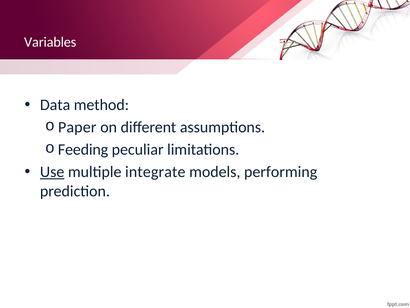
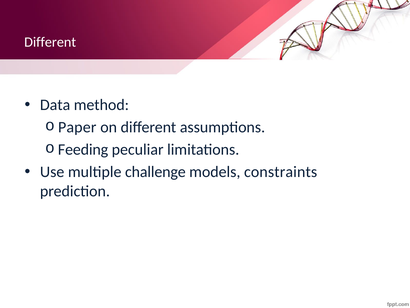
Variables at (50, 42): Variables -> Different
Use underline: present -> none
integrate: integrate -> challenge
performing: performing -> constraints
